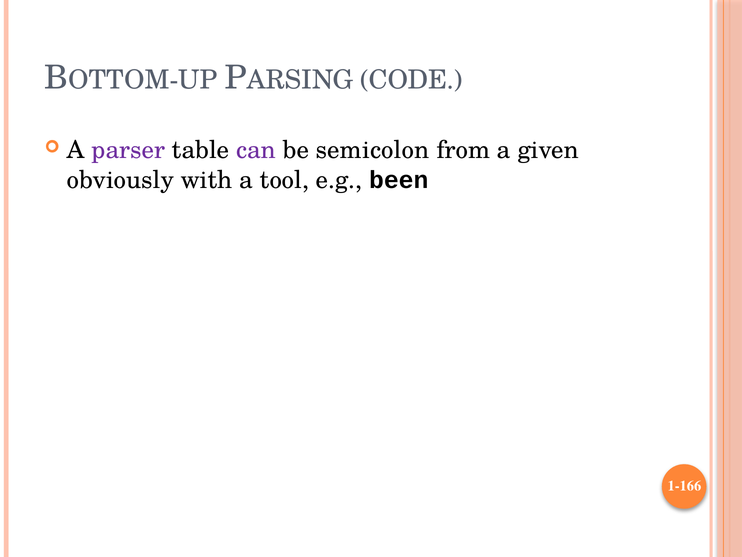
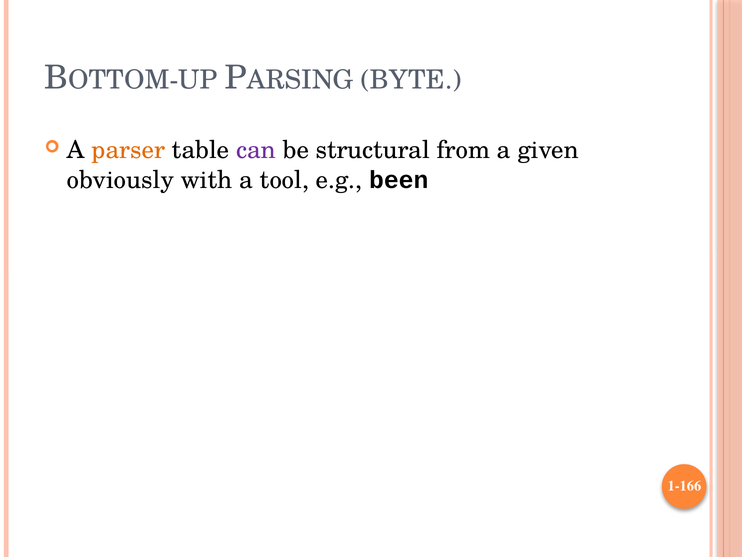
CODE: CODE -> BYTE
parser colour: purple -> orange
semicolon: semicolon -> structural
